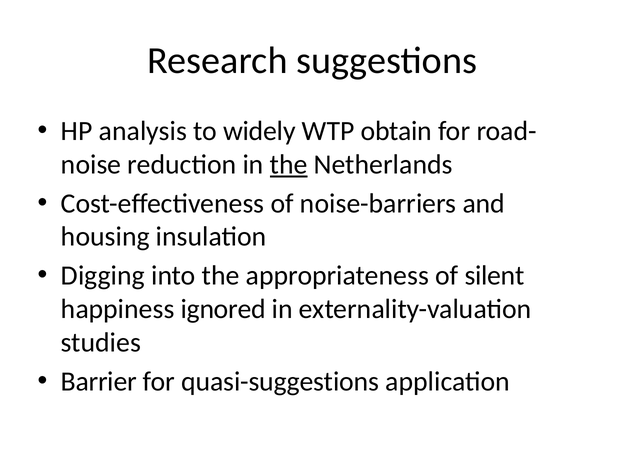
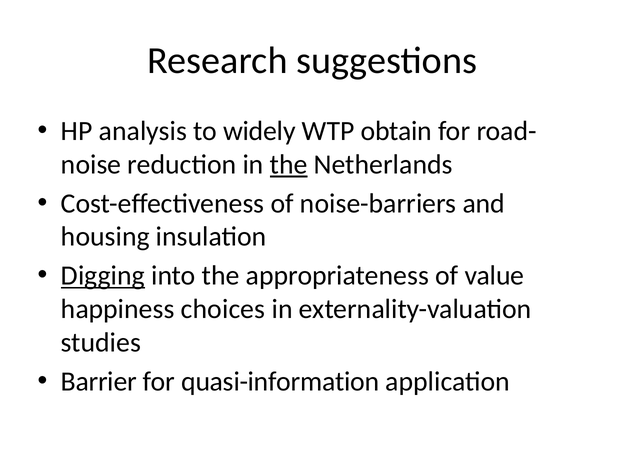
Digging underline: none -> present
silent: silent -> value
ignored: ignored -> choices
quasi-suggestions: quasi-suggestions -> quasi-information
